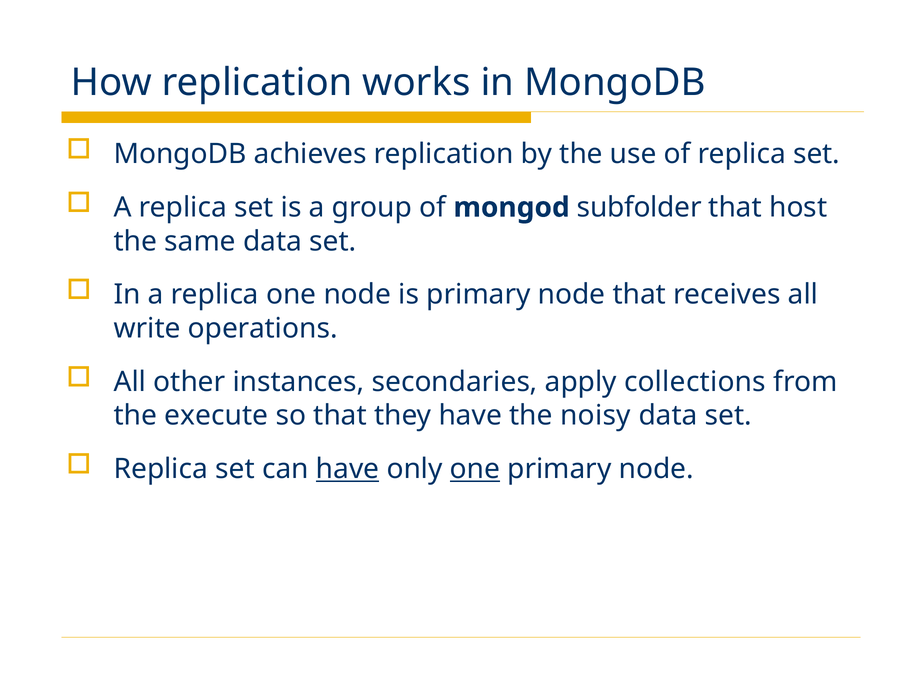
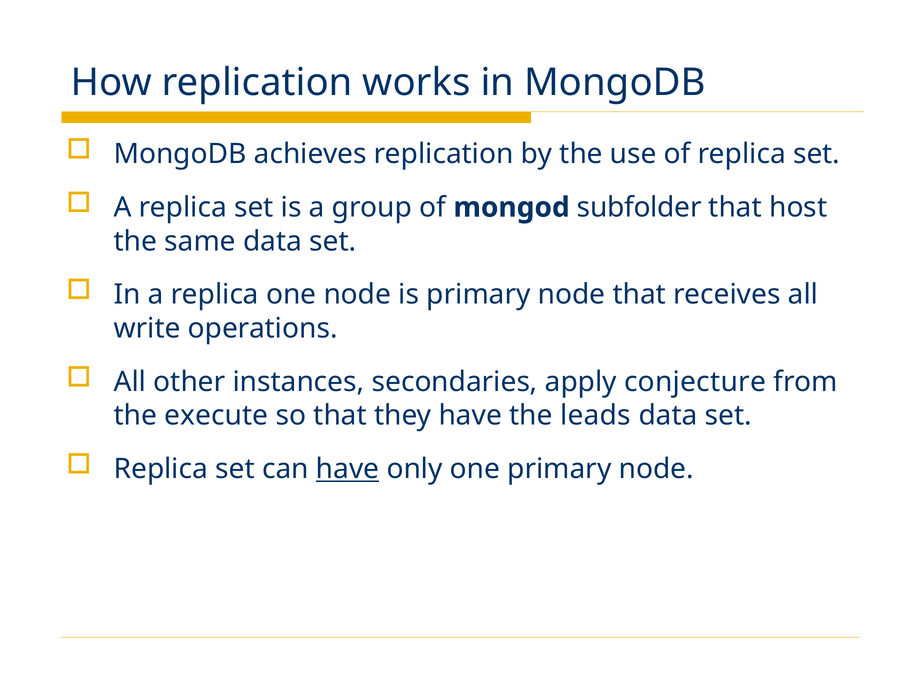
collections: collections -> conjecture
noisy: noisy -> leads
one at (475, 469) underline: present -> none
